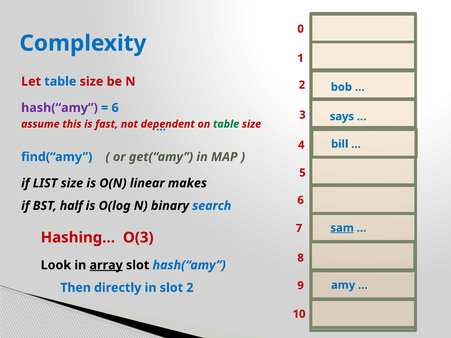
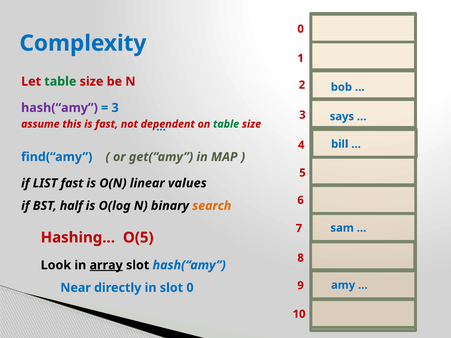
table at (60, 82) colour: blue -> green
6 at (115, 108): 6 -> 3
LIST size: size -> fast
makes: makes -> values
search colour: blue -> orange
sam underline: present -> none
O(3: O(3 -> O(5
Then: Then -> Near
slot 2: 2 -> 0
